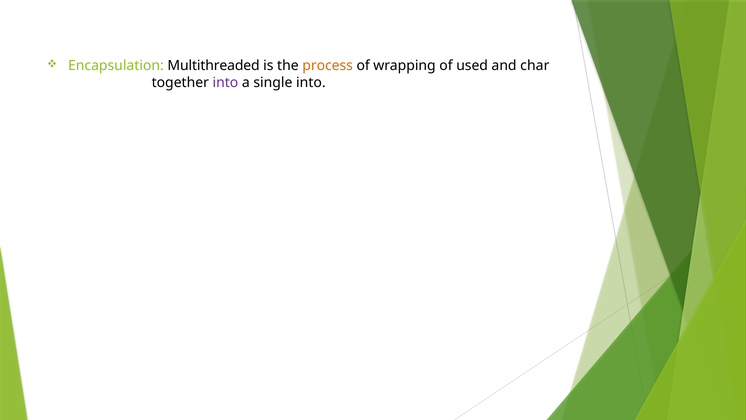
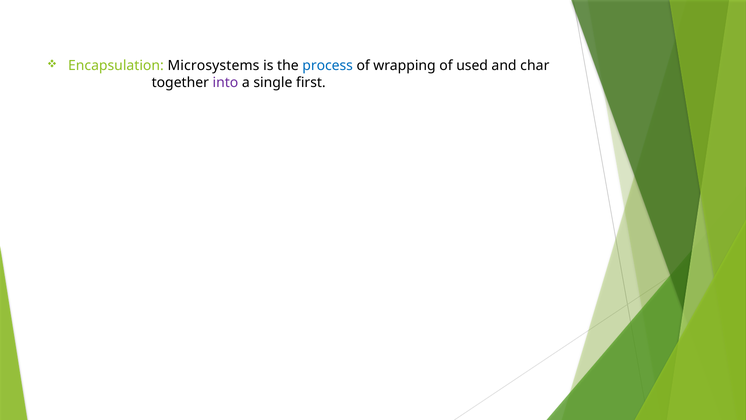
Multithreaded: Multithreaded -> Microsystems
process colour: orange -> blue
single into: into -> first
